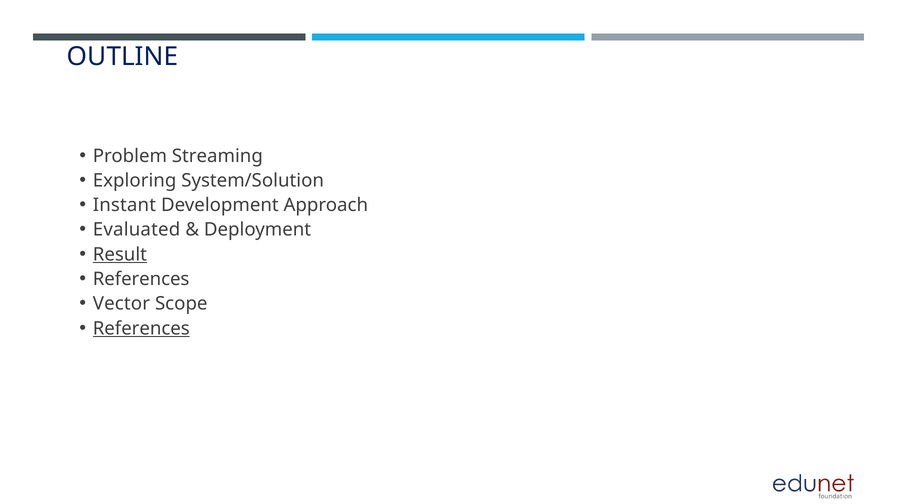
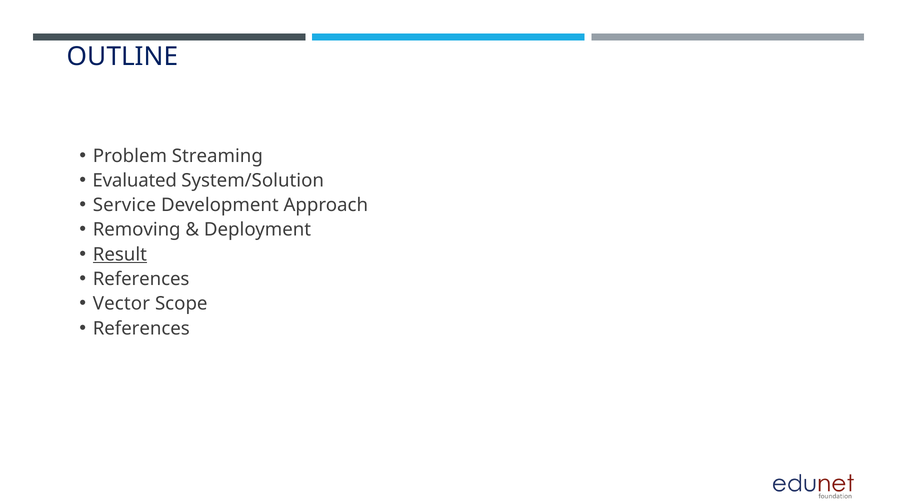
Exploring: Exploring -> Evaluated
Instant: Instant -> Service
Evaluated: Evaluated -> Removing
References at (141, 329) underline: present -> none
